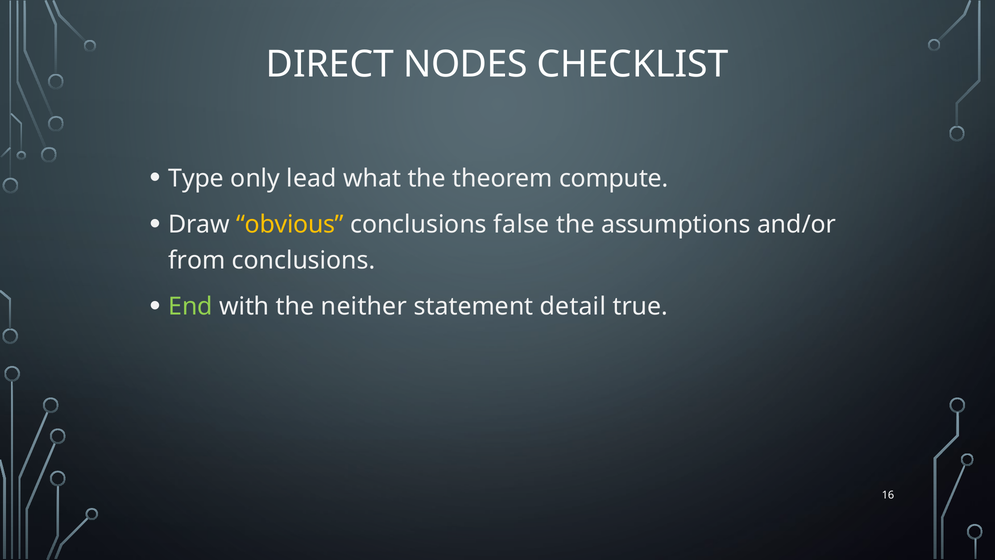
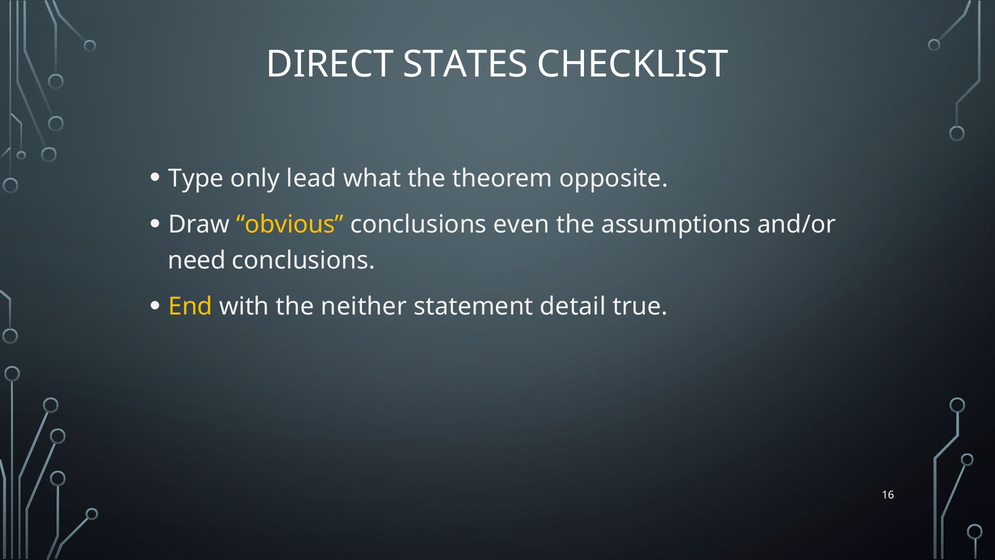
NODES: NODES -> STATES
compute: compute -> opposite
false: false -> even
from: from -> need
End colour: light green -> yellow
